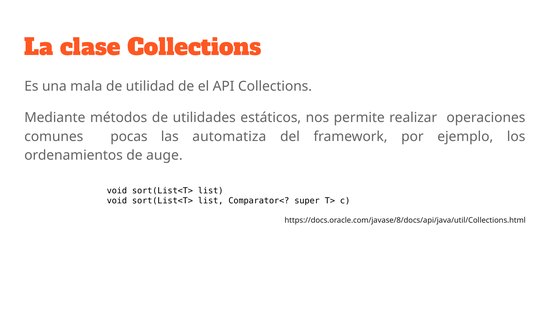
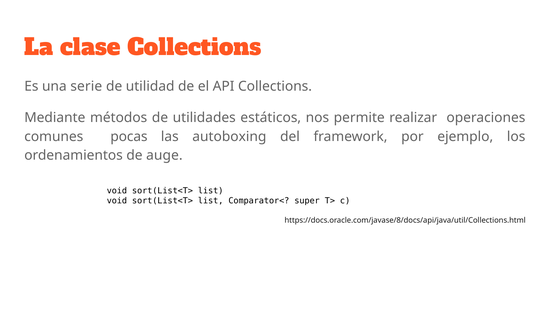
mala: mala -> serie
automatiza: automatiza -> autoboxing
